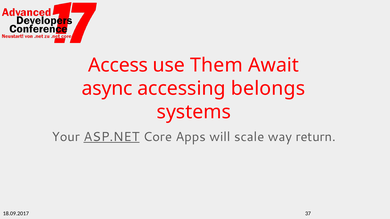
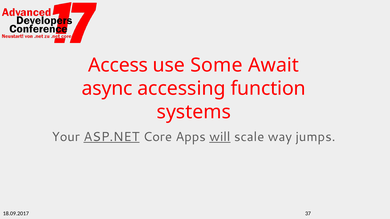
Them: Them -> Some
belongs: belongs -> function
will underline: none -> present
return: return -> jumps
